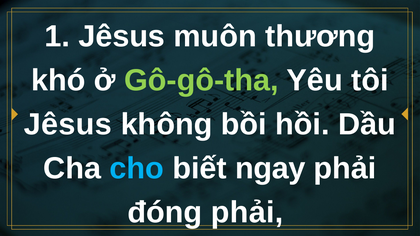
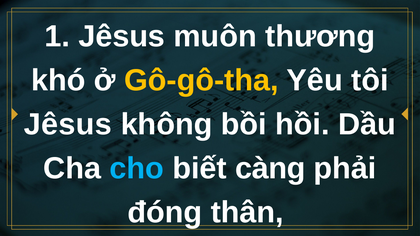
Gô-gô-tha colour: light green -> yellow
ngay: ngay -> càng
đóng phải: phải -> thân
